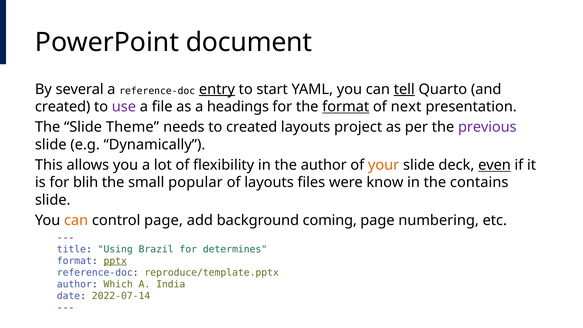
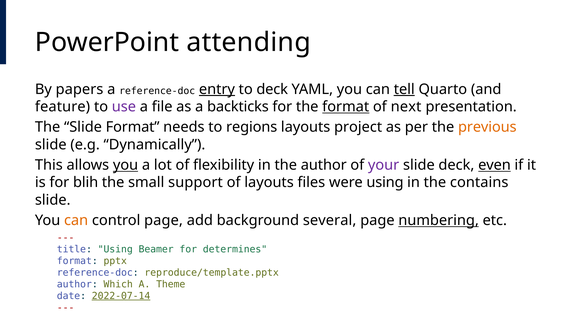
document: document -> attending
several: several -> papers
to start: start -> deck
created at (63, 107): created -> feature
headings: headings -> backticks
Slide Theme: Theme -> Format
to created: created -> regions
previous colour: purple -> orange
you at (126, 165) underline: none -> present
your colour: orange -> purple
popular: popular -> support
were know: know -> using
coming: coming -> several
numbering underline: none -> present
Brazil: Brazil -> Beamer
pptx underline: present -> none
India: India -> Theme
2022-07-14 underline: none -> present
